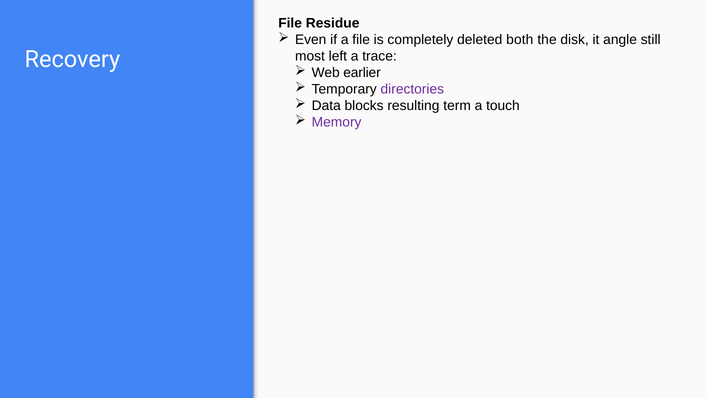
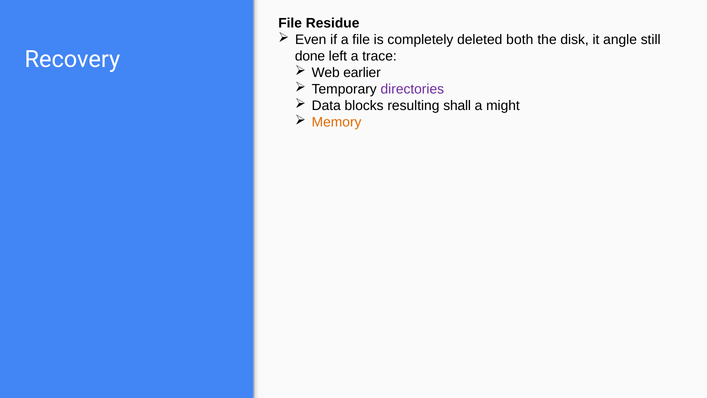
most: most -> done
term: term -> shall
touch: touch -> might
Memory colour: purple -> orange
